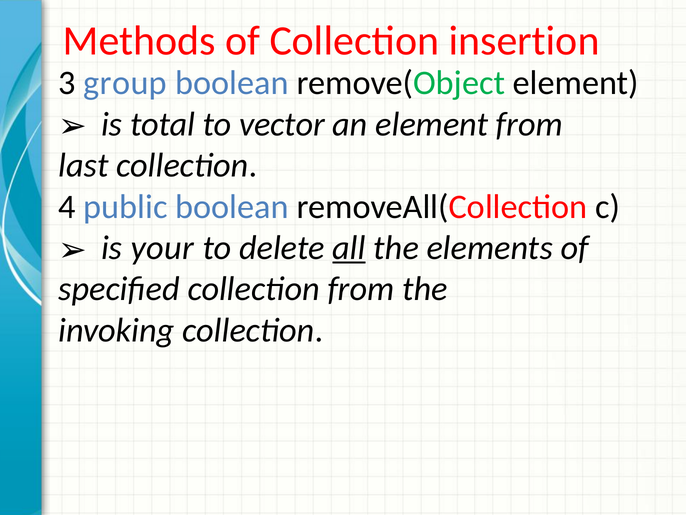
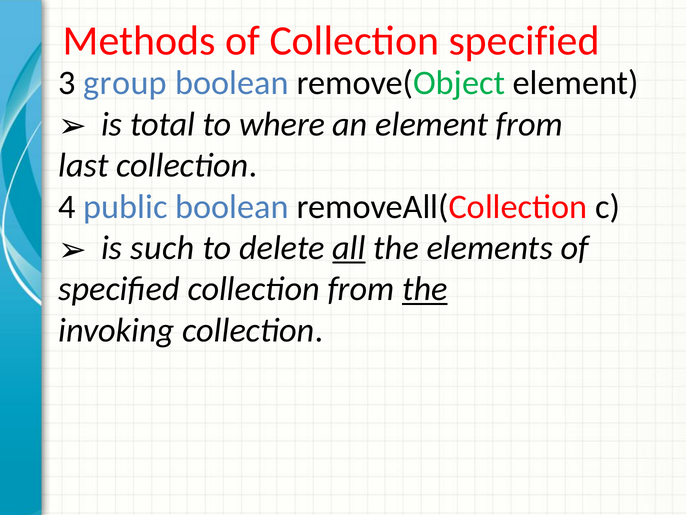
Collection insertion: insertion -> specified
vector: vector -> where
your: your -> such
the at (425, 289) underline: none -> present
